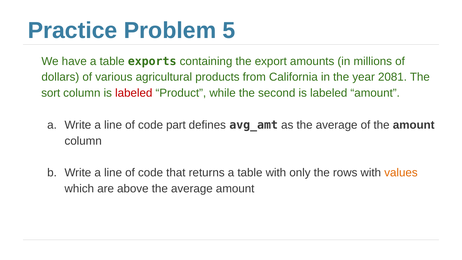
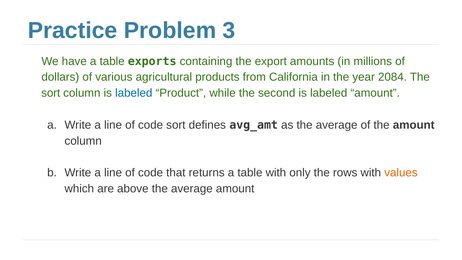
5: 5 -> 3
2081: 2081 -> 2084
labeled at (134, 93) colour: red -> blue
code part: part -> sort
